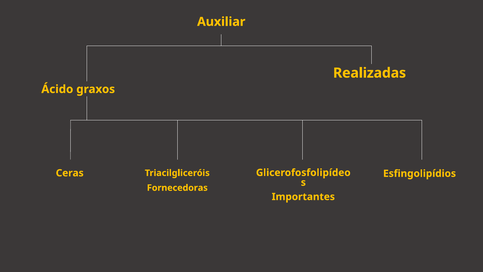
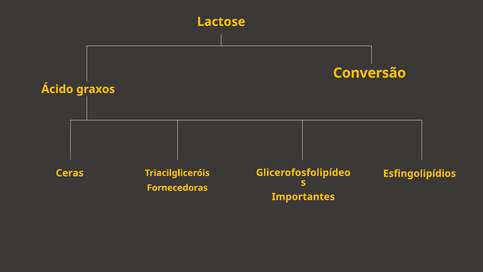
Auxiliar: Auxiliar -> Lactose
Realizadas: Realizadas -> Conversão
